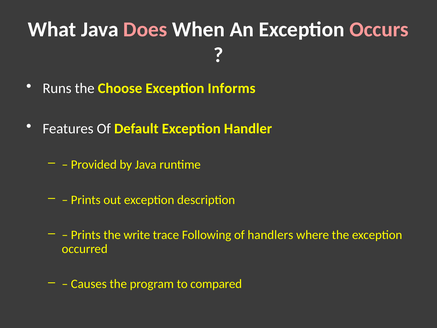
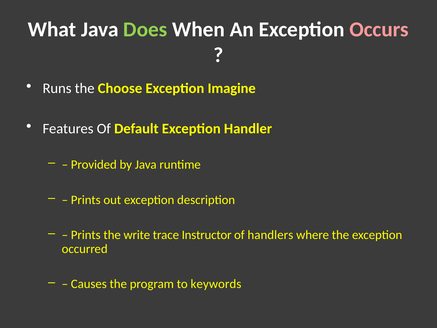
Does colour: pink -> light green
Informs: Informs -> Imagine
Following: Following -> Instructor
compared: compared -> keywords
